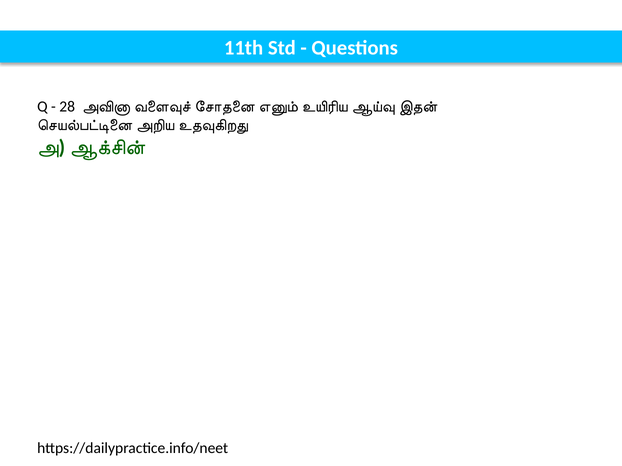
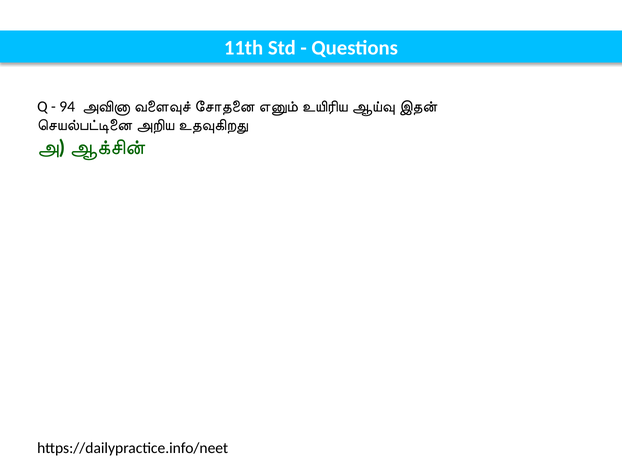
28: 28 -> 94
